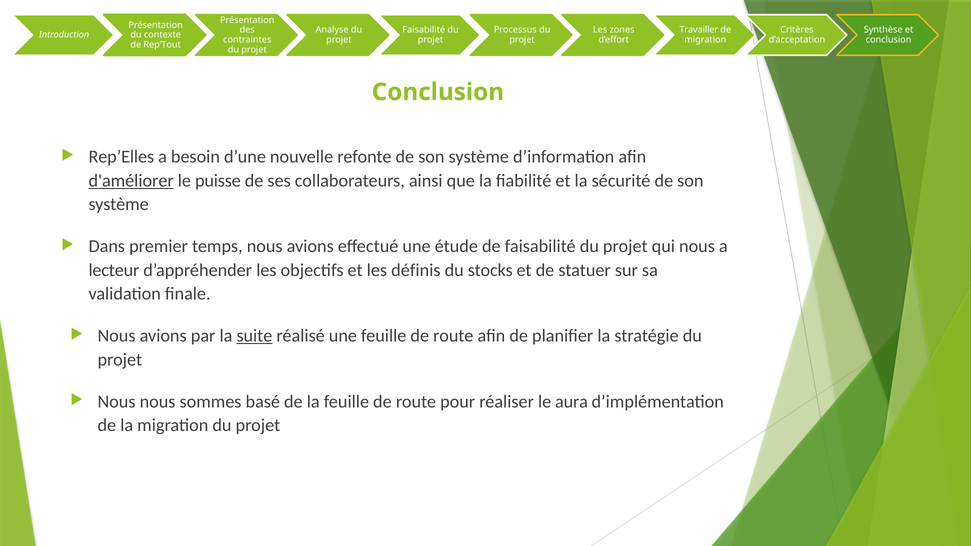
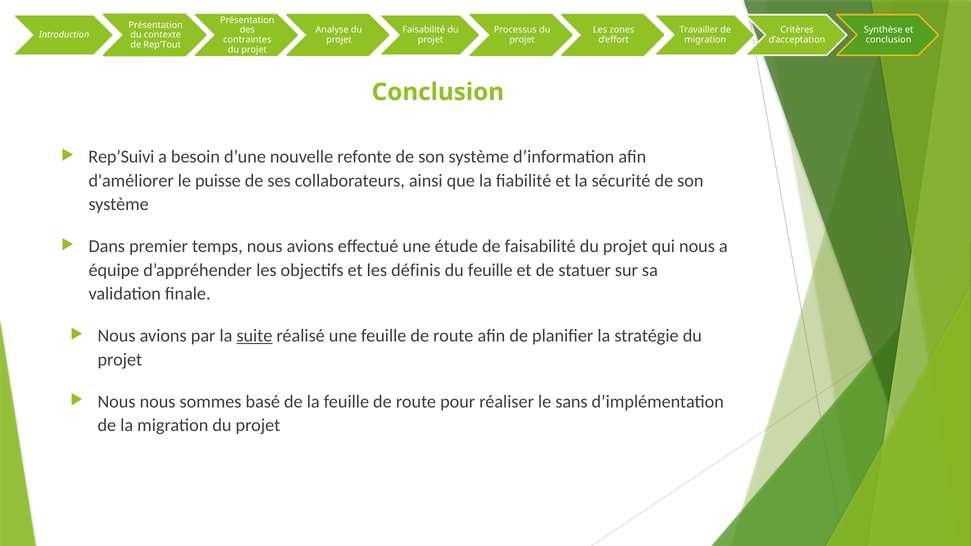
Rep’Elles: Rep’Elles -> Rep’Suivi
d'améliorer underline: present -> none
lecteur: lecteur -> équipe
du stocks: stocks -> feuille
aura: aura -> sans
